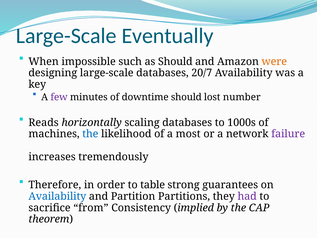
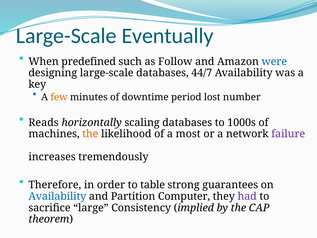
impossible: impossible -> predefined
as Should: Should -> Follow
were colour: orange -> blue
20/7: 20/7 -> 44/7
few colour: purple -> orange
downtime should: should -> period
the at (90, 134) colour: blue -> orange
Partitions: Partitions -> Computer
from: from -> large
